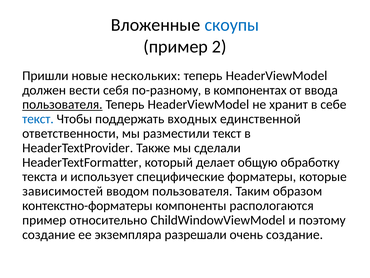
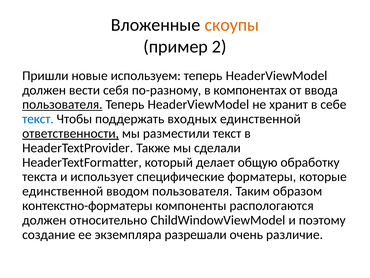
скоупы colour: blue -> orange
нескольких: нескольких -> используем
ответственности underline: none -> present
зависимостей at (63, 191): зависимостей -> единственной
пример at (44, 220): пример -> должен
очень создание: создание -> различие
